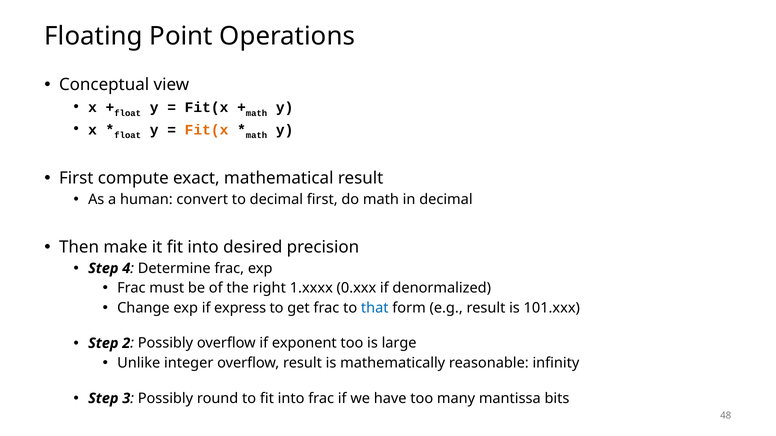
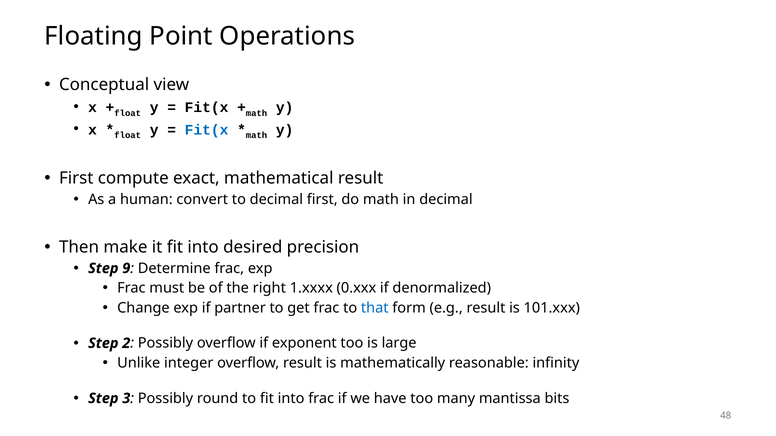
Fit(x at (207, 130) colour: orange -> blue
4: 4 -> 9
express: express -> partner
